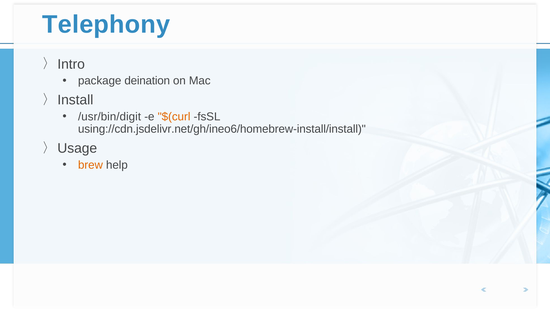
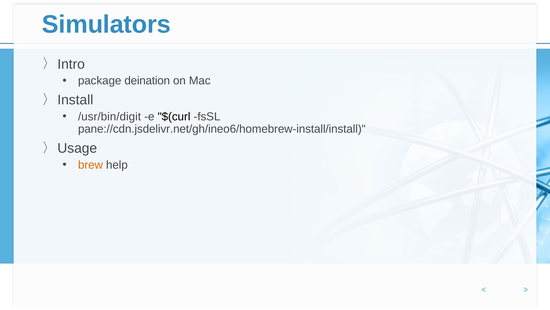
Telephony: Telephony -> Simulators
$(curl colour: orange -> black
using://cdn.jsdelivr.net/gh/ineo6/homebrew-install/install: using://cdn.jsdelivr.net/gh/ineo6/homebrew-install/install -> pane://cdn.jsdelivr.net/gh/ineo6/homebrew-install/install
